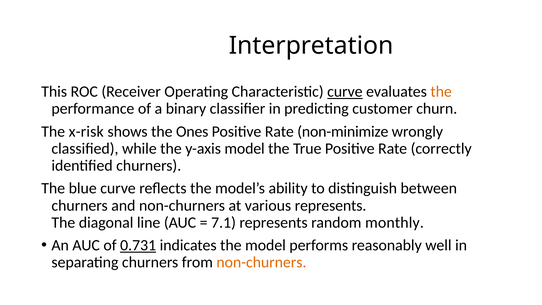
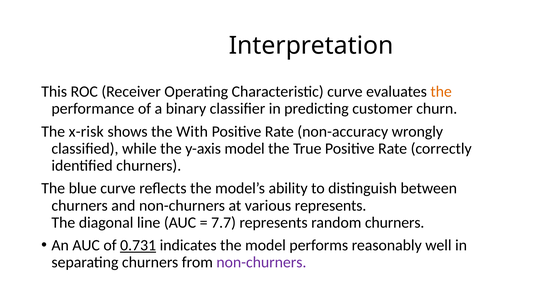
curve at (345, 92) underline: present -> none
Ones: Ones -> With
non-minimize: non-minimize -> non-accuracy
7.1: 7.1 -> 7.7
random monthly: monthly -> churners
non-churners at (261, 262) colour: orange -> purple
